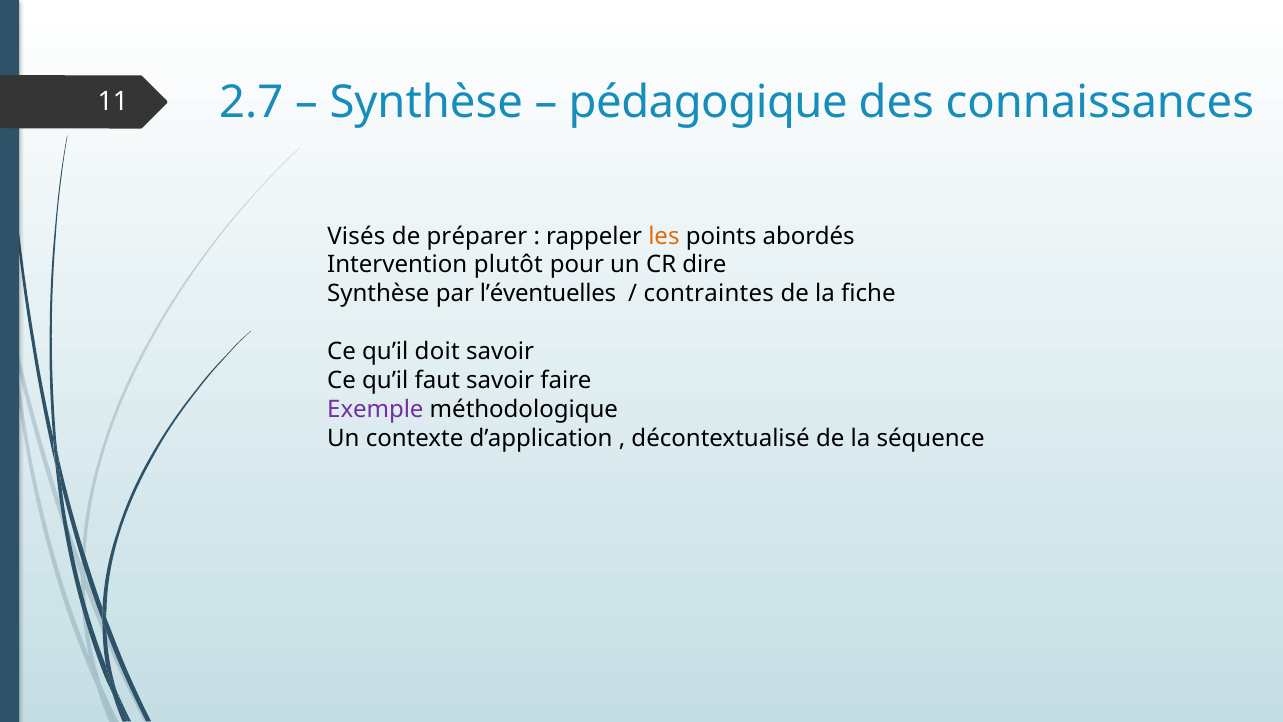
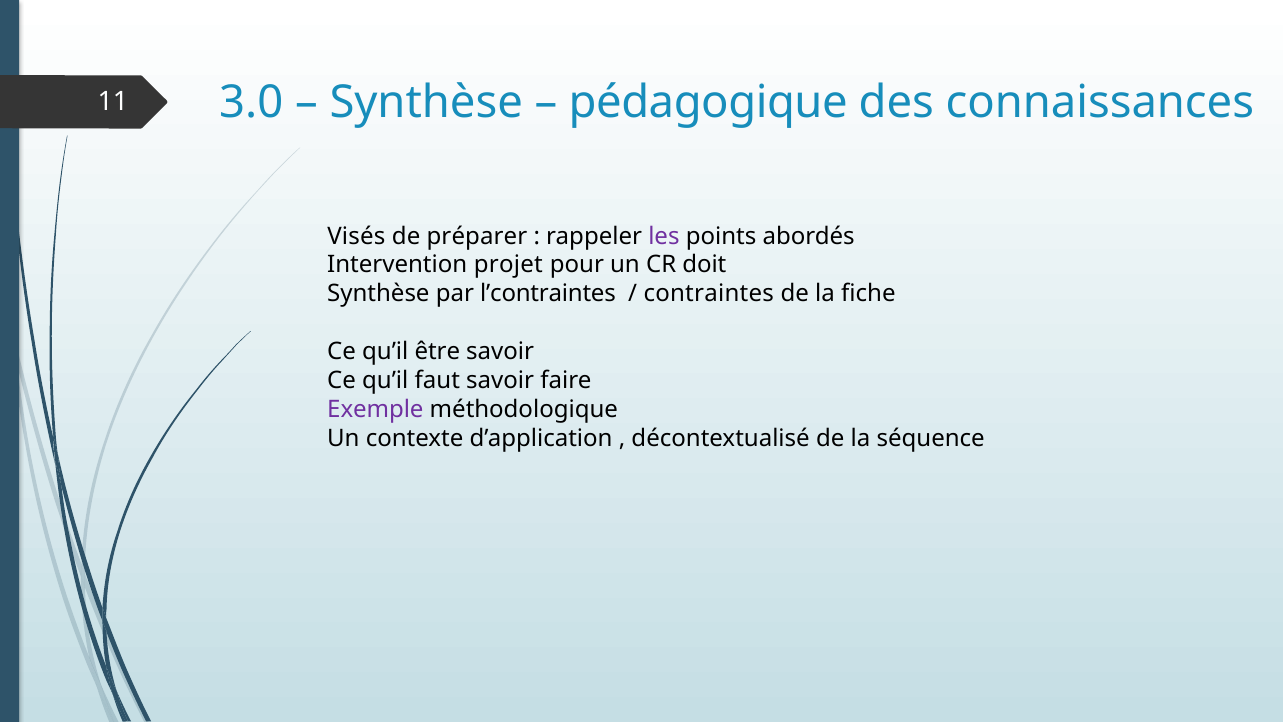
2.7: 2.7 -> 3.0
les colour: orange -> purple
plutôt: plutôt -> projet
dire: dire -> doit
l’éventuelles: l’éventuelles -> l’contraintes
doit: doit -> être
